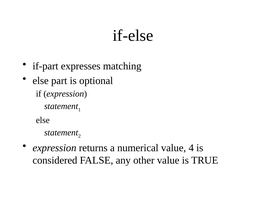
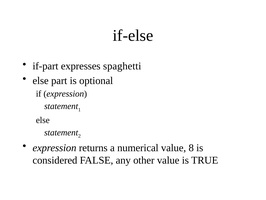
matching: matching -> spaghetti
4: 4 -> 8
